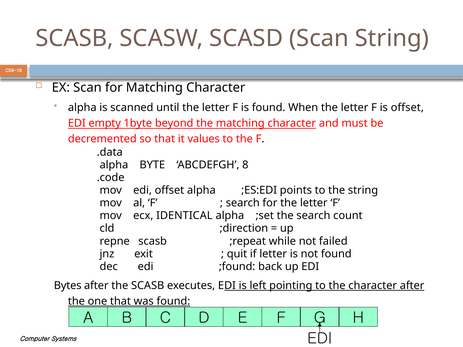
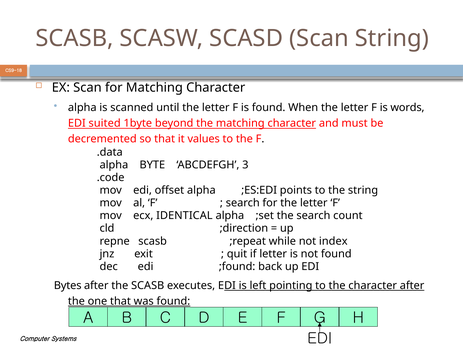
is offset: offset -> words
empty: empty -> suited
8: 8 -> 3
failed: failed -> index
